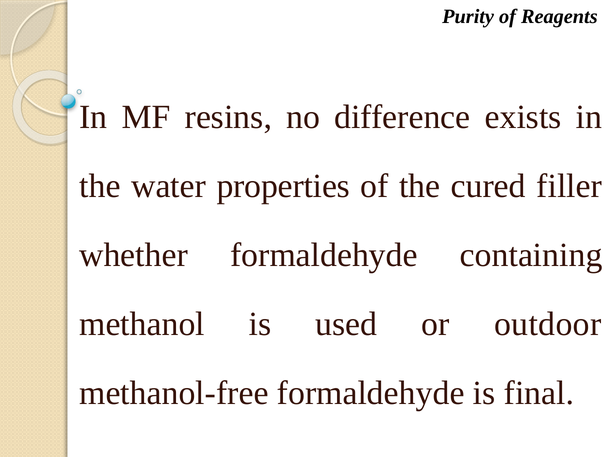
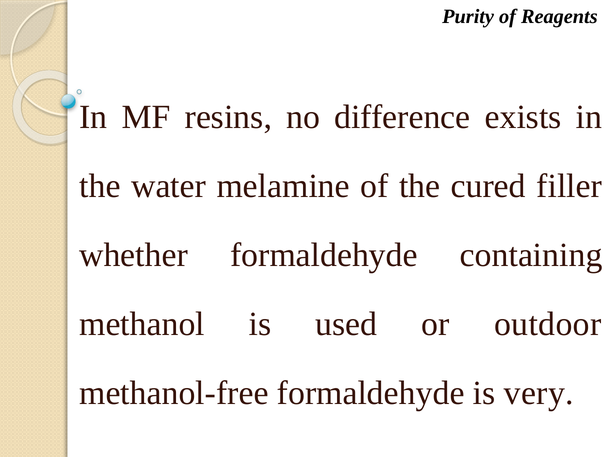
properties: properties -> melamine
final: final -> very
